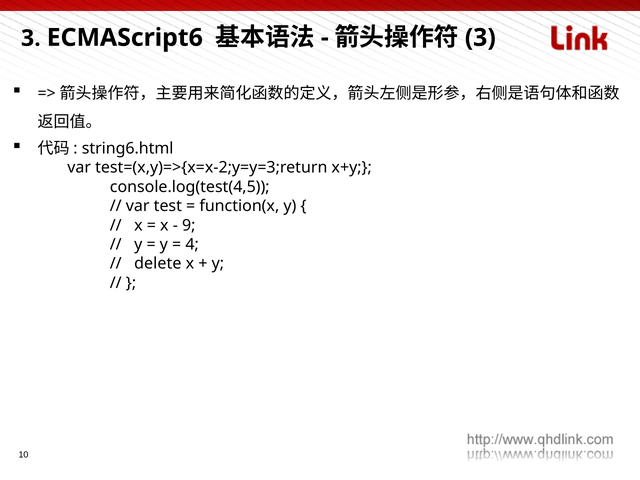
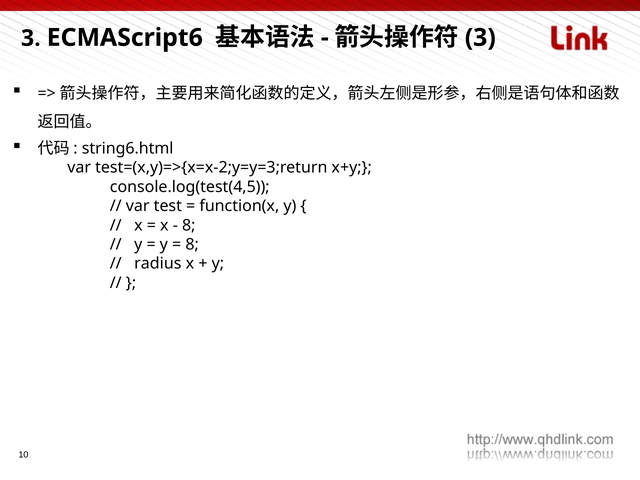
9 at (189, 225): 9 -> 8
4 at (192, 244): 4 -> 8
delete: delete -> radius
